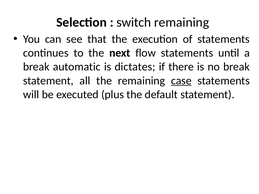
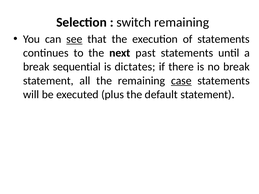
see underline: none -> present
flow: flow -> past
automatic: automatic -> sequential
